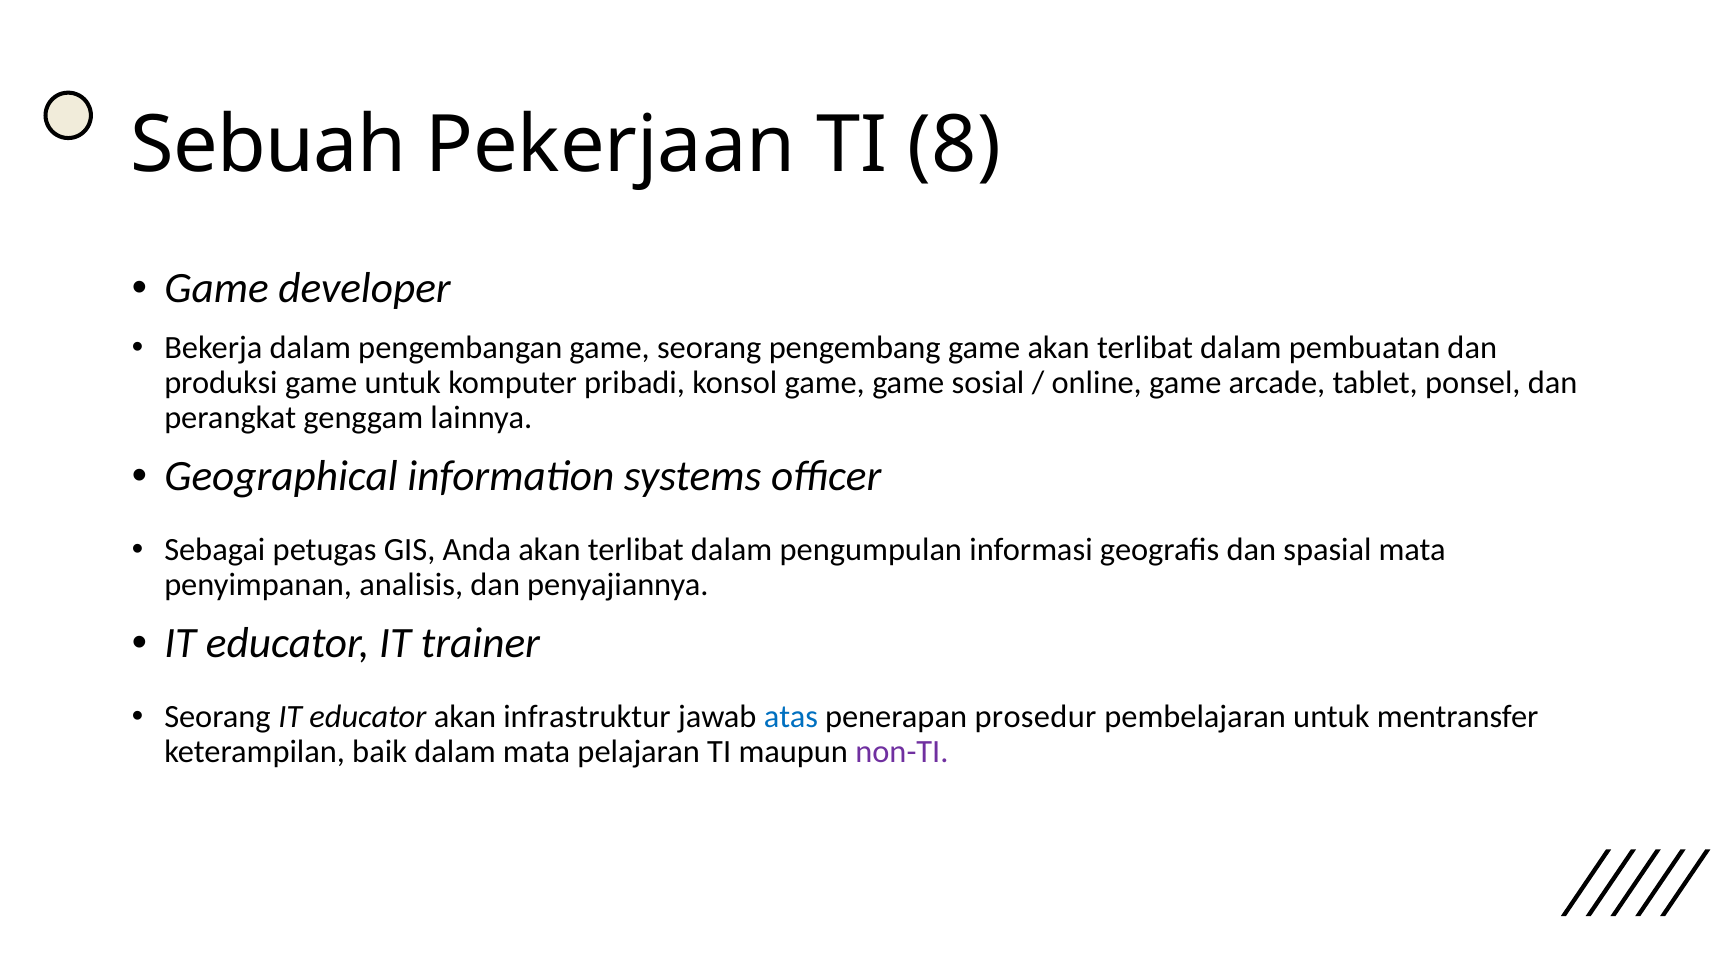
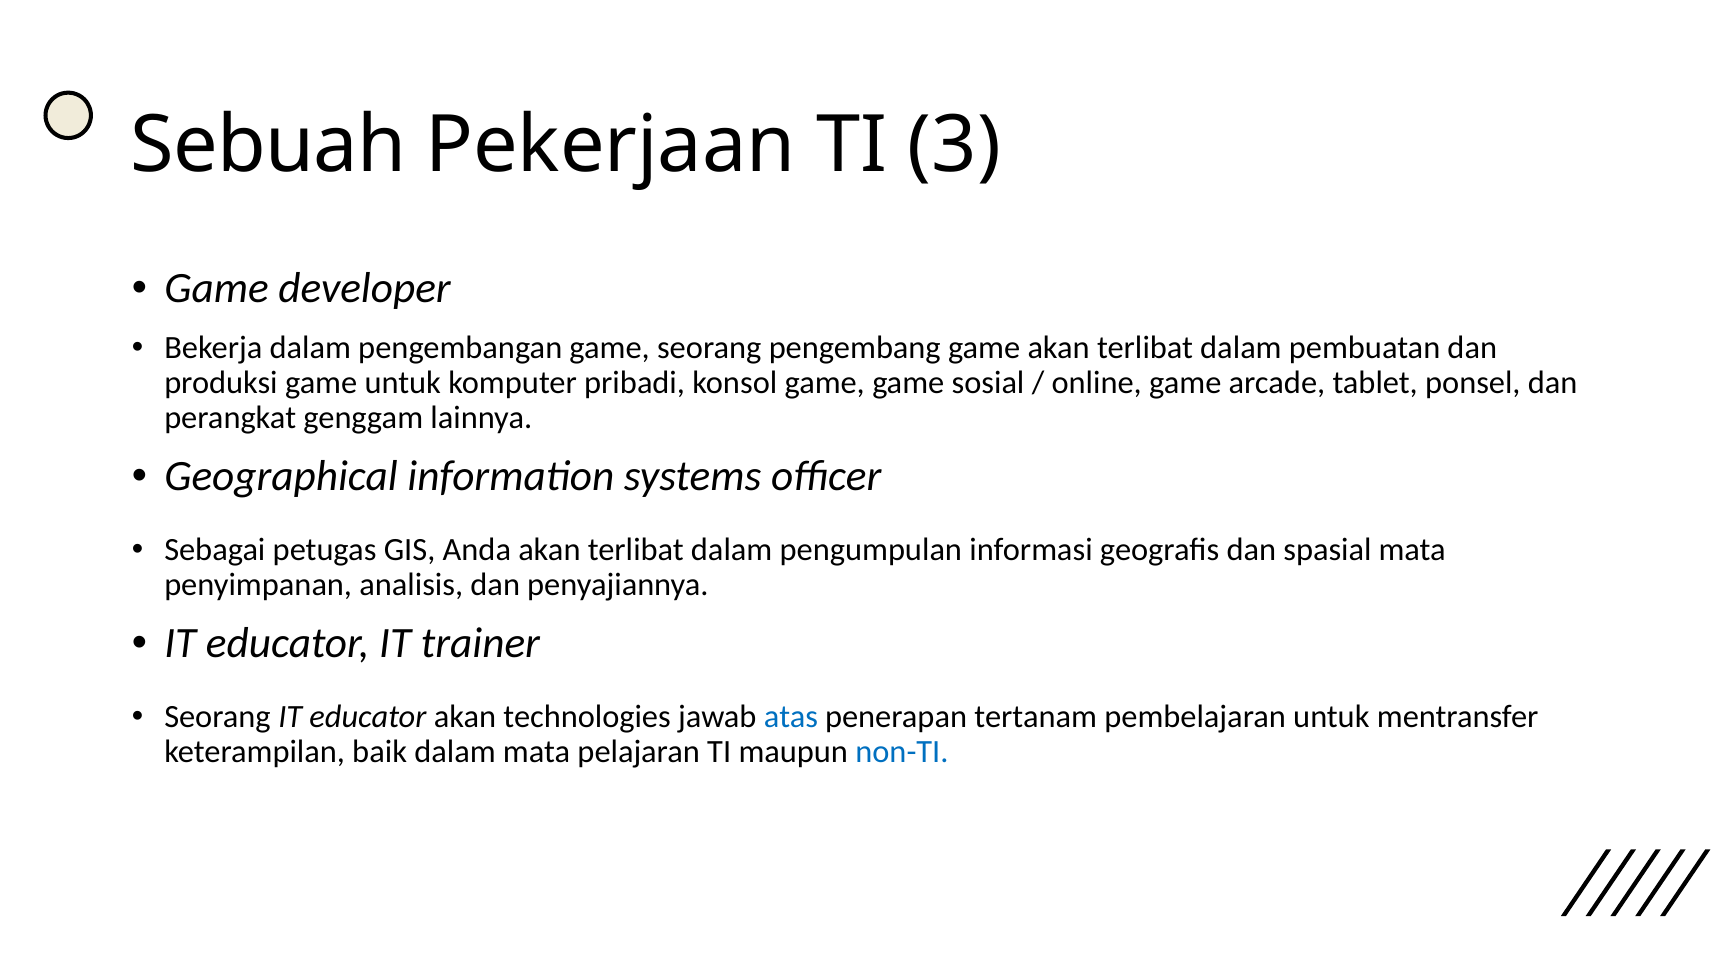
8: 8 -> 3
infrastruktur: infrastruktur -> technologies
prosedur: prosedur -> tertanam
non-TI colour: purple -> blue
